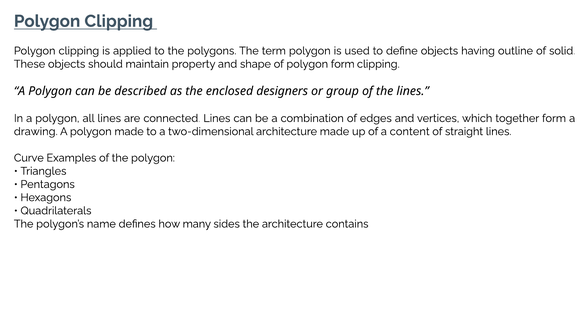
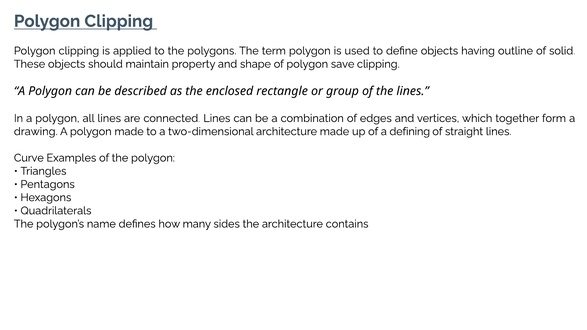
polygon form: form -> save
designers: designers -> rectangle
content: content -> defining
